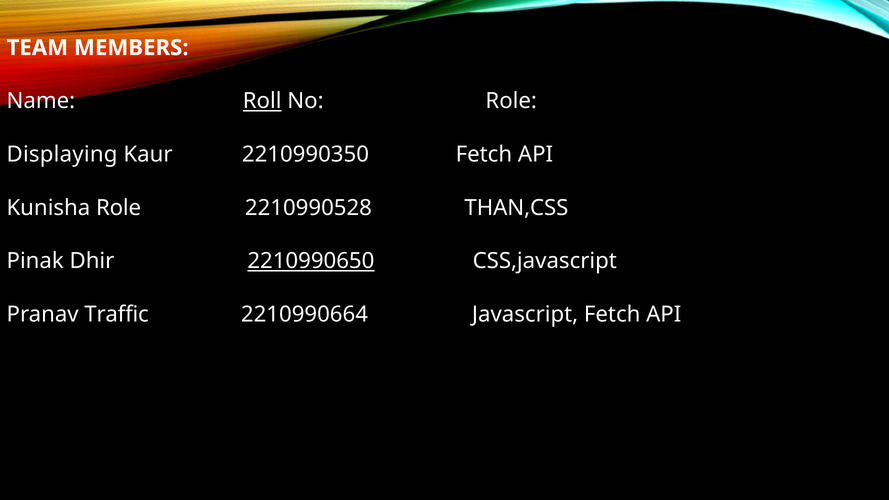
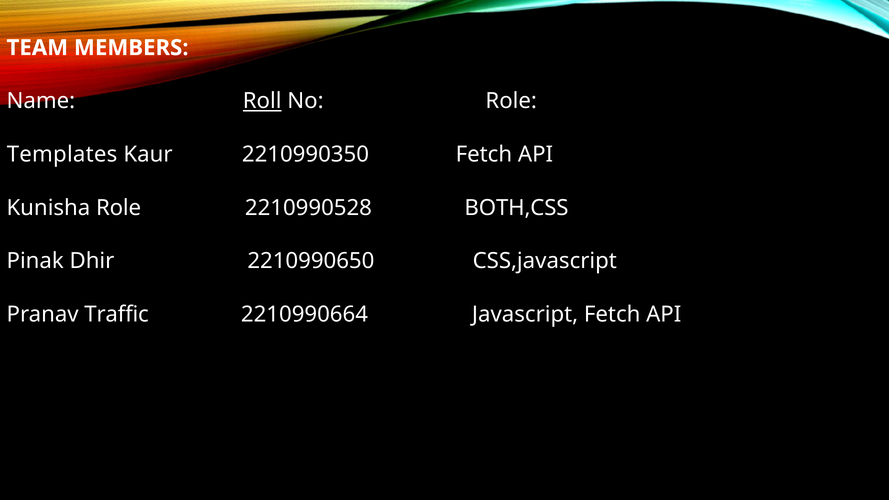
Displaying: Displaying -> Templates
THAN,CSS: THAN,CSS -> BOTH,CSS
2210990650 underline: present -> none
